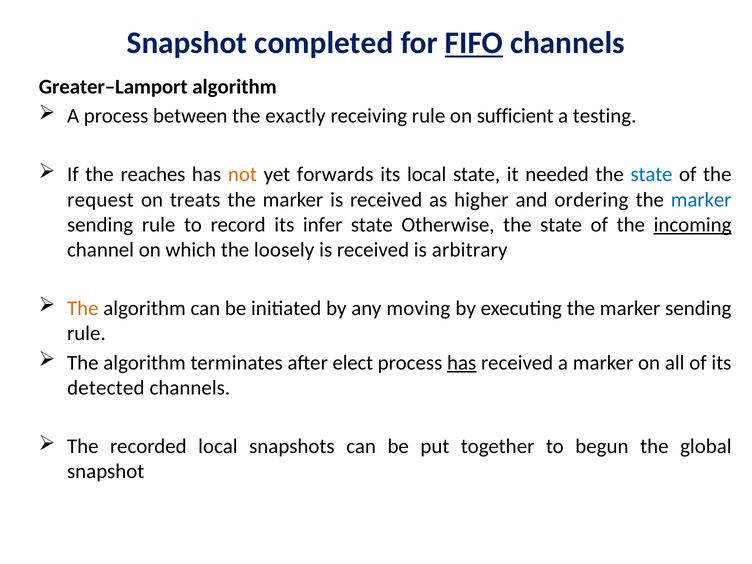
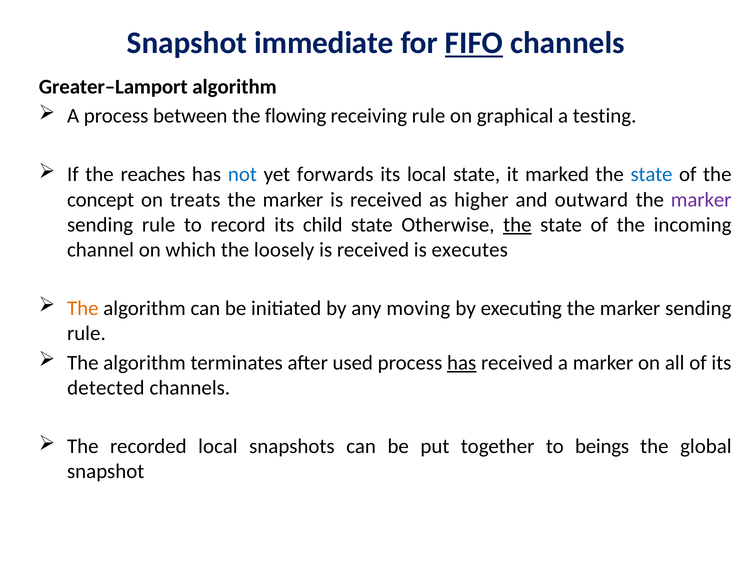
completed: completed -> immediate
exactly: exactly -> flowing
sufficient: sufficient -> graphical
not colour: orange -> blue
needed: needed -> marked
request: request -> concept
ordering: ordering -> outward
marker at (701, 200) colour: blue -> purple
infer: infer -> child
the at (517, 225) underline: none -> present
incoming underline: present -> none
arbitrary: arbitrary -> executes
elect: elect -> used
begun: begun -> beings
